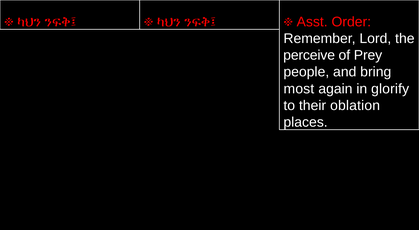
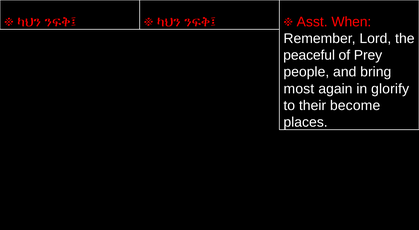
Order: Order -> When
perceive: perceive -> peaceful
oblation: oblation -> become
